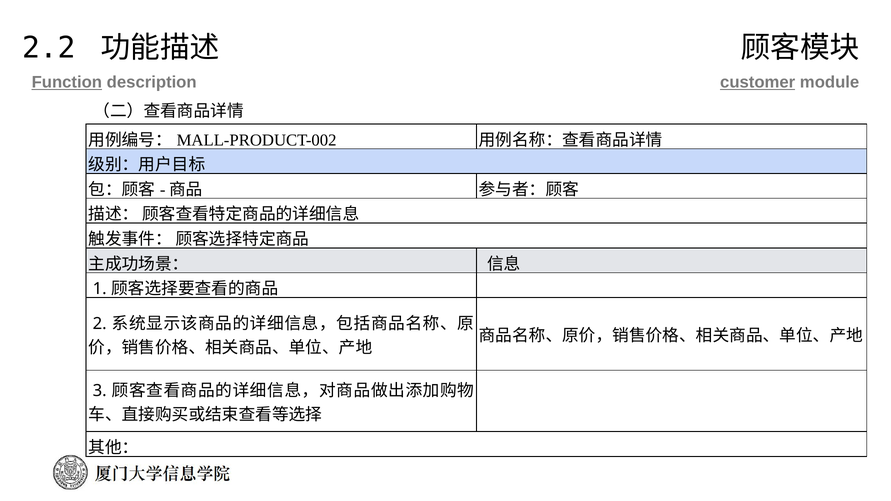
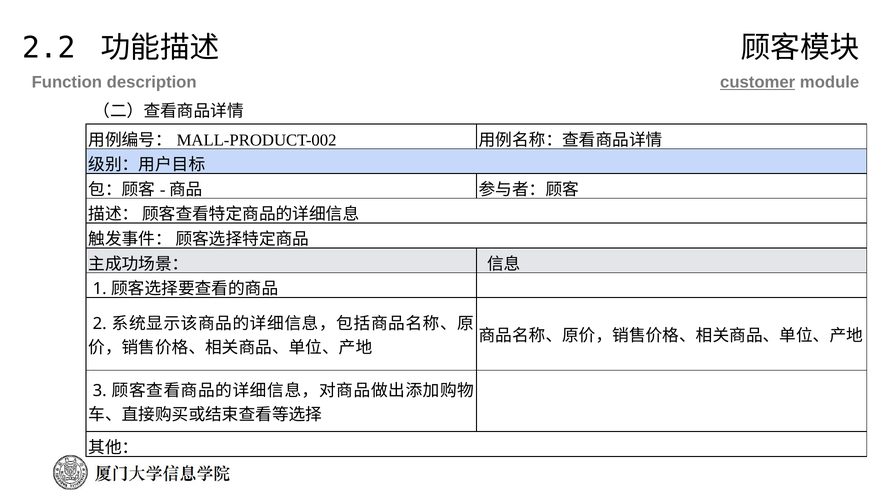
Function underline: present -> none
